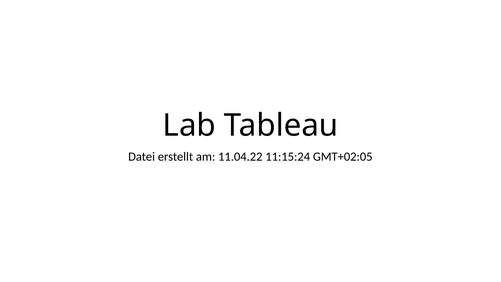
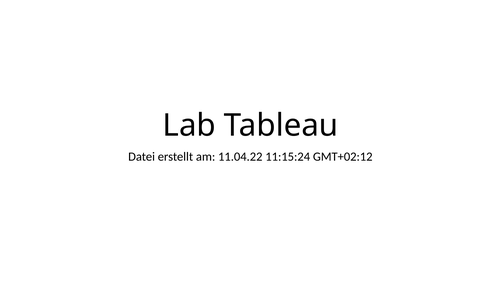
GMT+02:05: GMT+02:05 -> GMT+02:12
